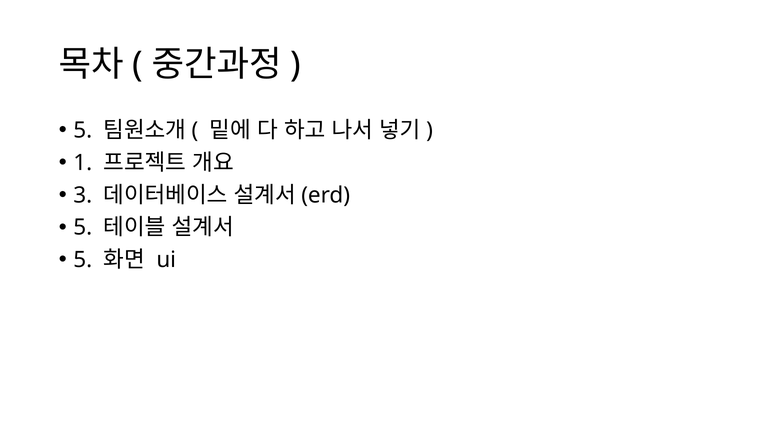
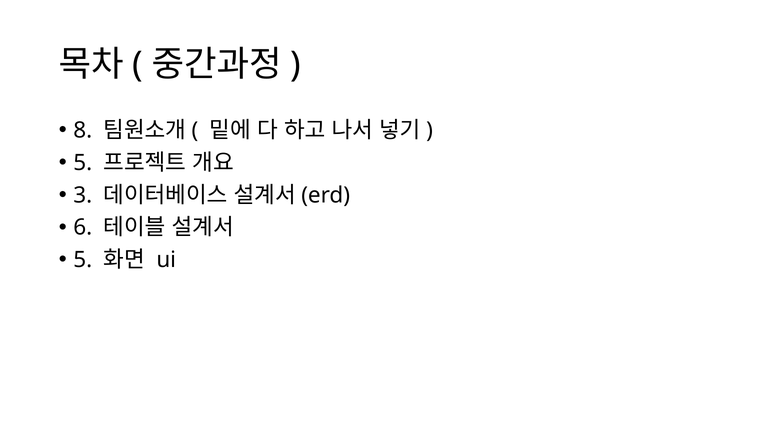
5 at (83, 131): 5 -> 8
1 at (83, 163): 1 -> 5
5 at (83, 228): 5 -> 6
